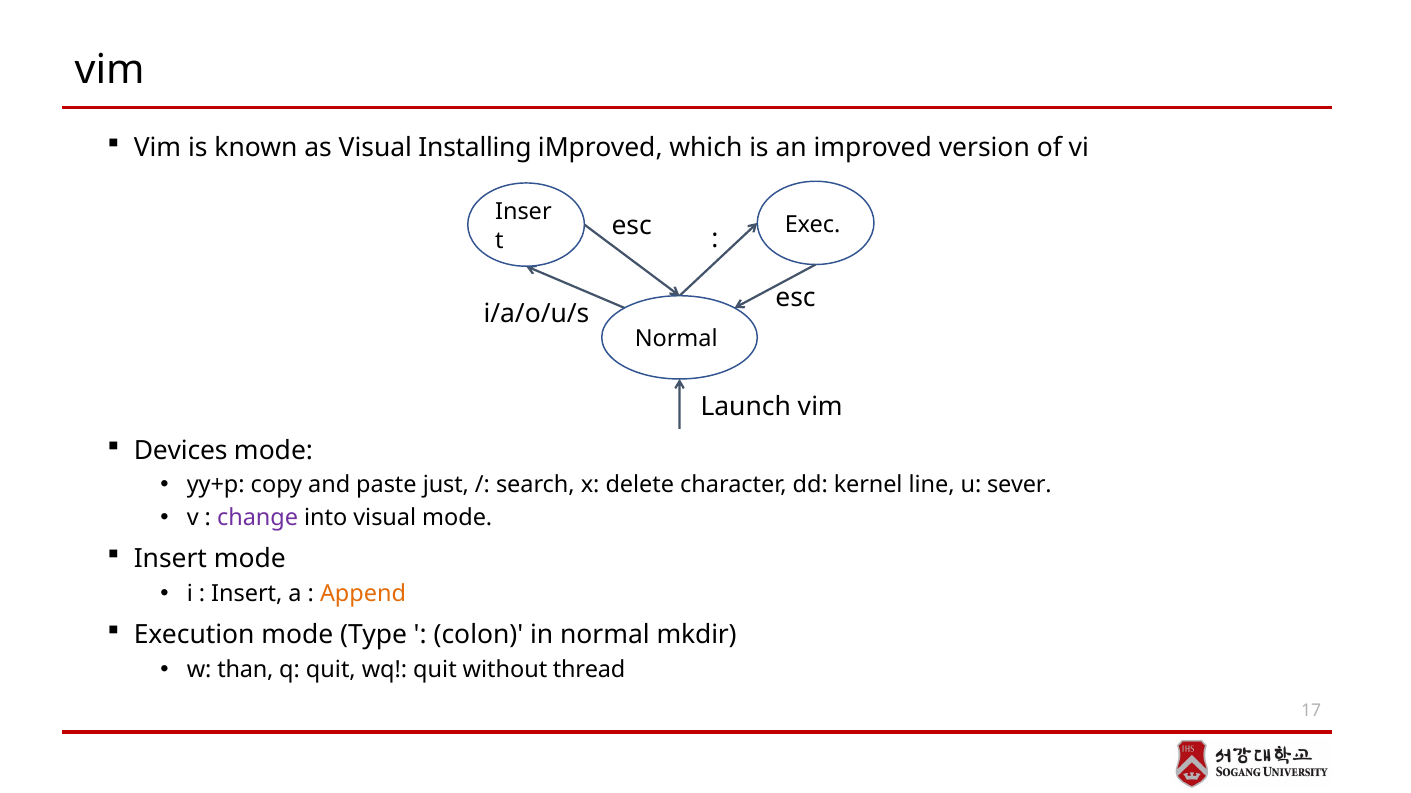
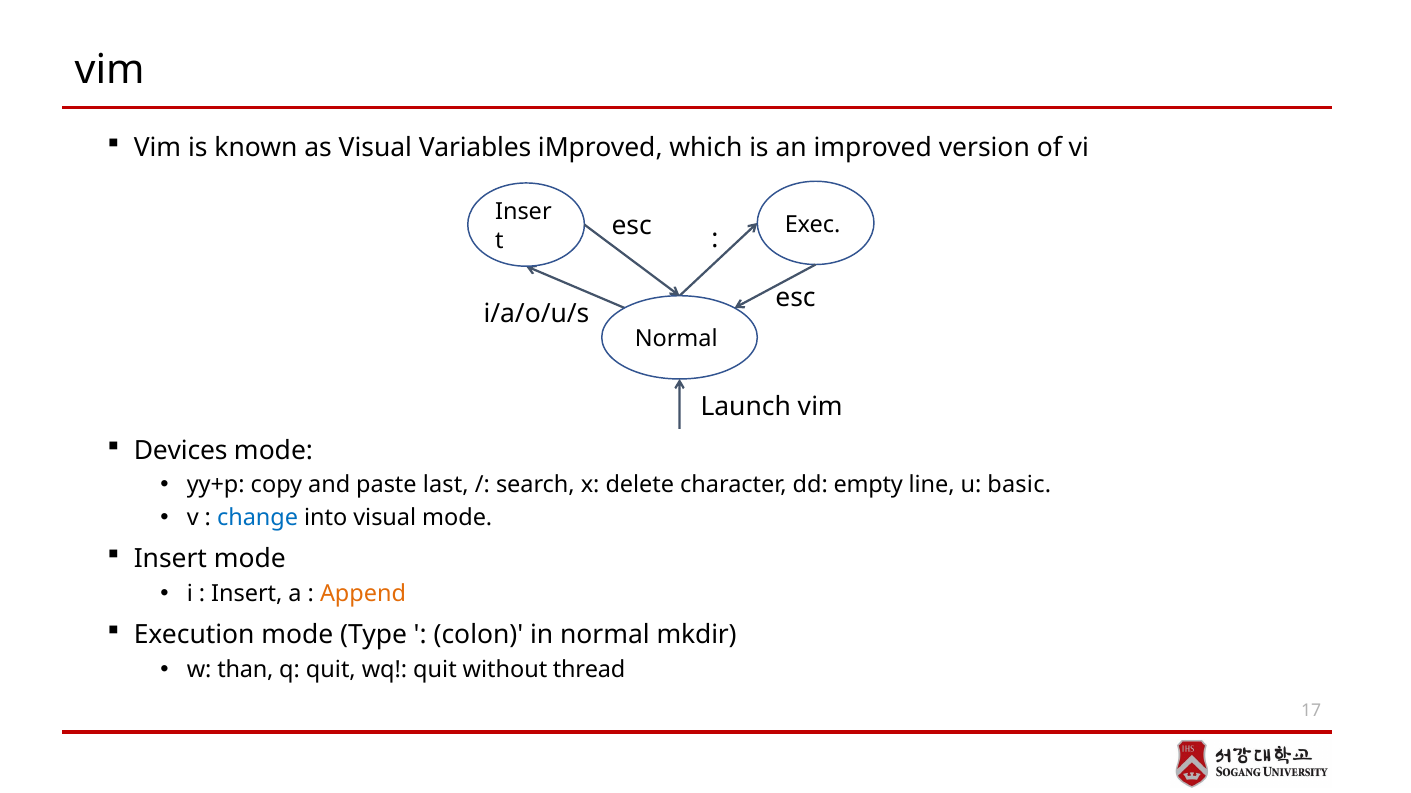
Installing: Installing -> Variables
just: just -> last
kernel: kernel -> empty
sever: sever -> basic
change colour: purple -> blue
